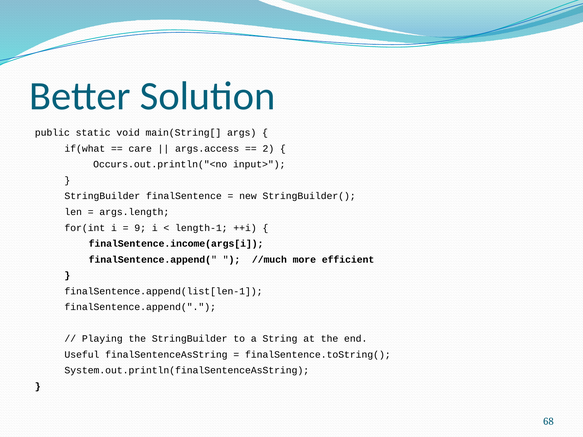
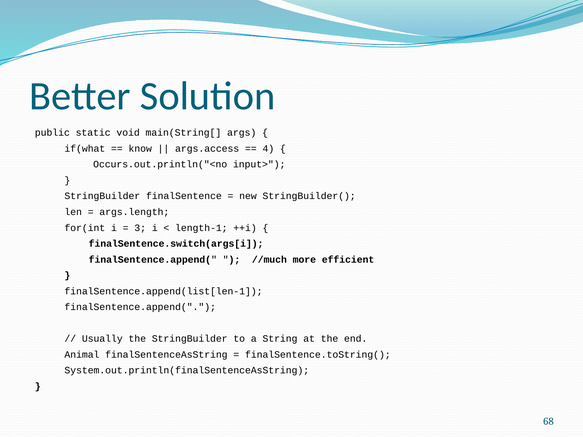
care: care -> know
2: 2 -> 4
9: 9 -> 3
finalSentence.income(args[i: finalSentence.income(args[i -> finalSentence.switch(args[i
Playing: Playing -> Usually
Useful: Useful -> Animal
